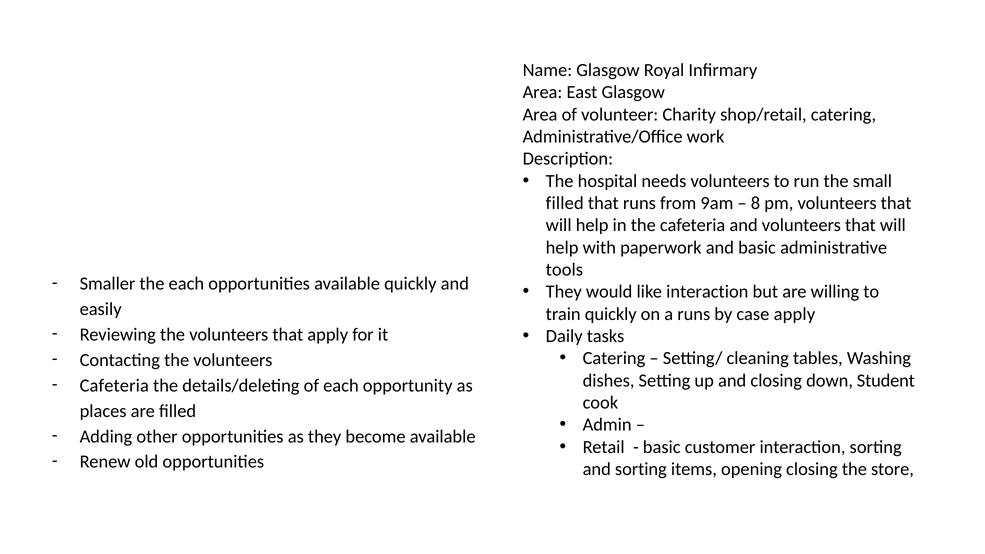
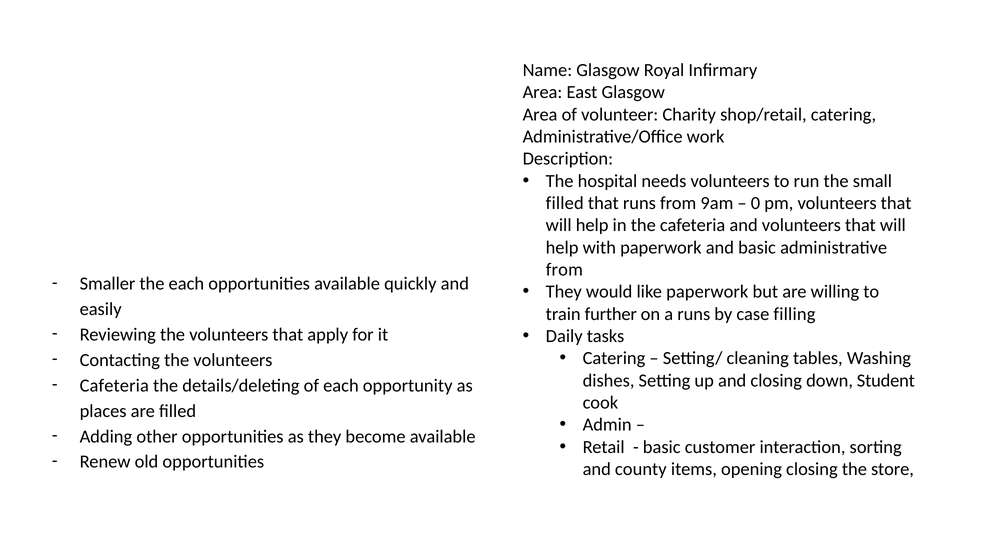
8: 8 -> 0
tools at (564, 270): tools -> from
like interaction: interaction -> paperwork
train quickly: quickly -> further
case apply: apply -> filling
and sorting: sorting -> county
